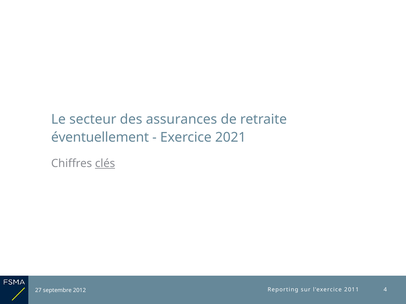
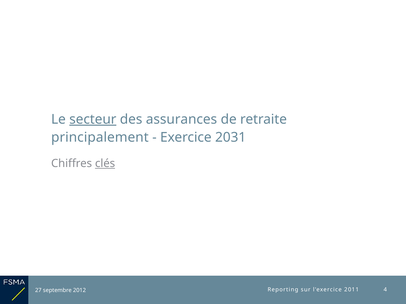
secteur underline: none -> present
éventuellement: éventuellement -> principalement
2021: 2021 -> 2031
